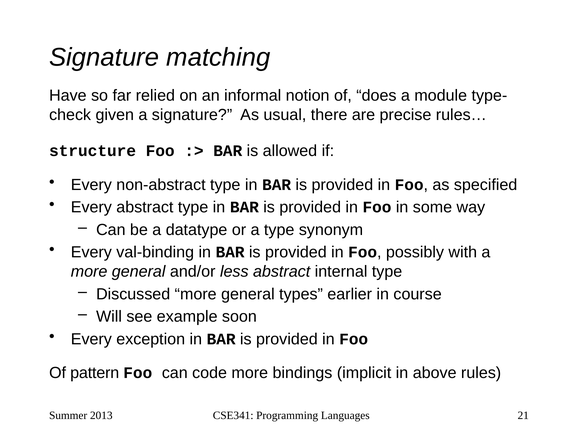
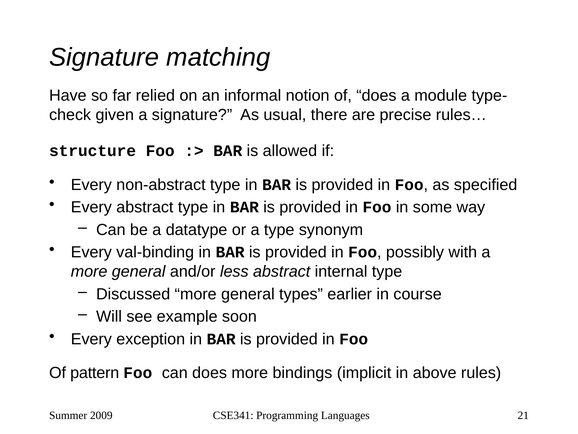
can code: code -> does
2013: 2013 -> 2009
